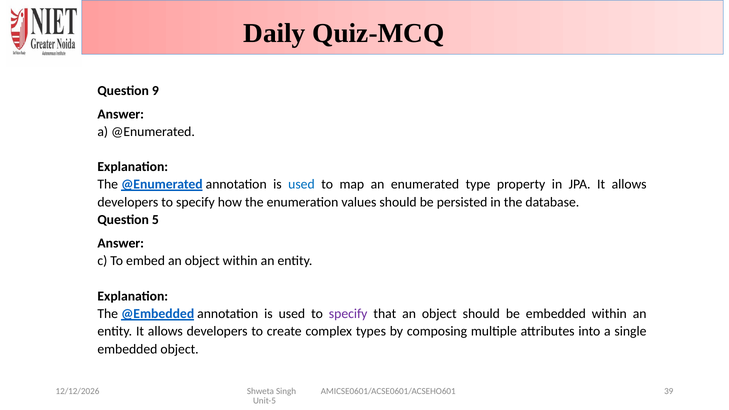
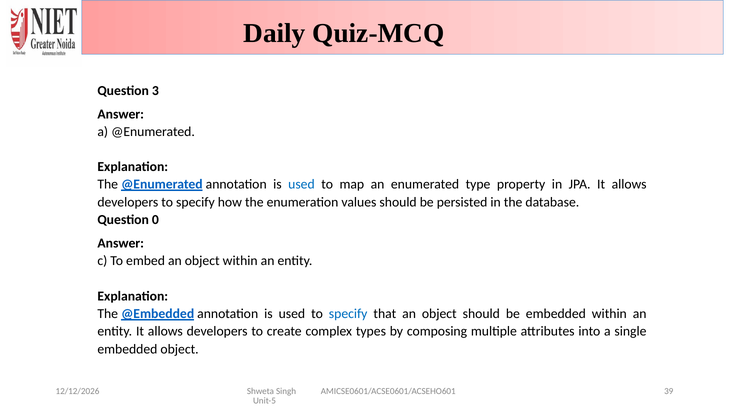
9: 9 -> 3
5: 5 -> 0
specify at (348, 314) colour: purple -> blue
